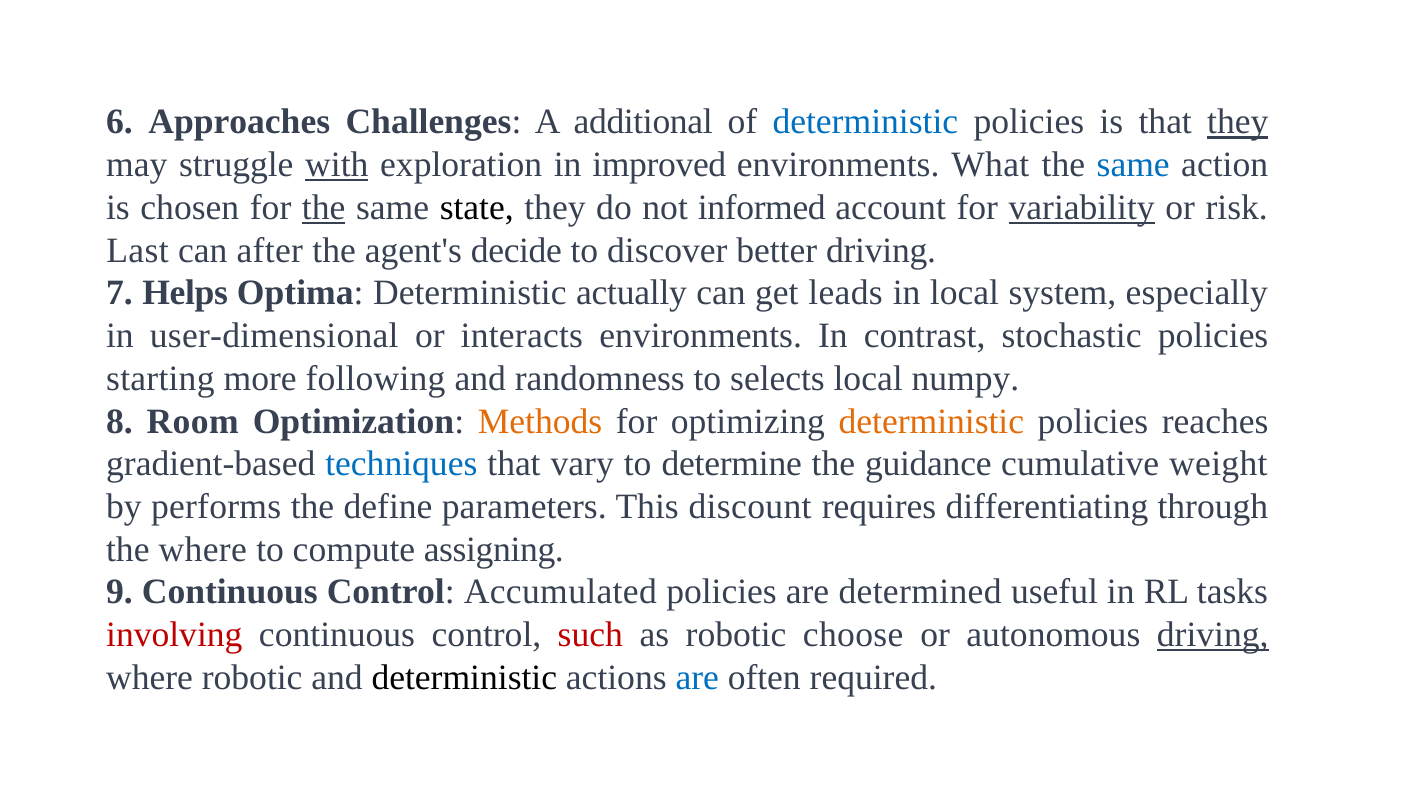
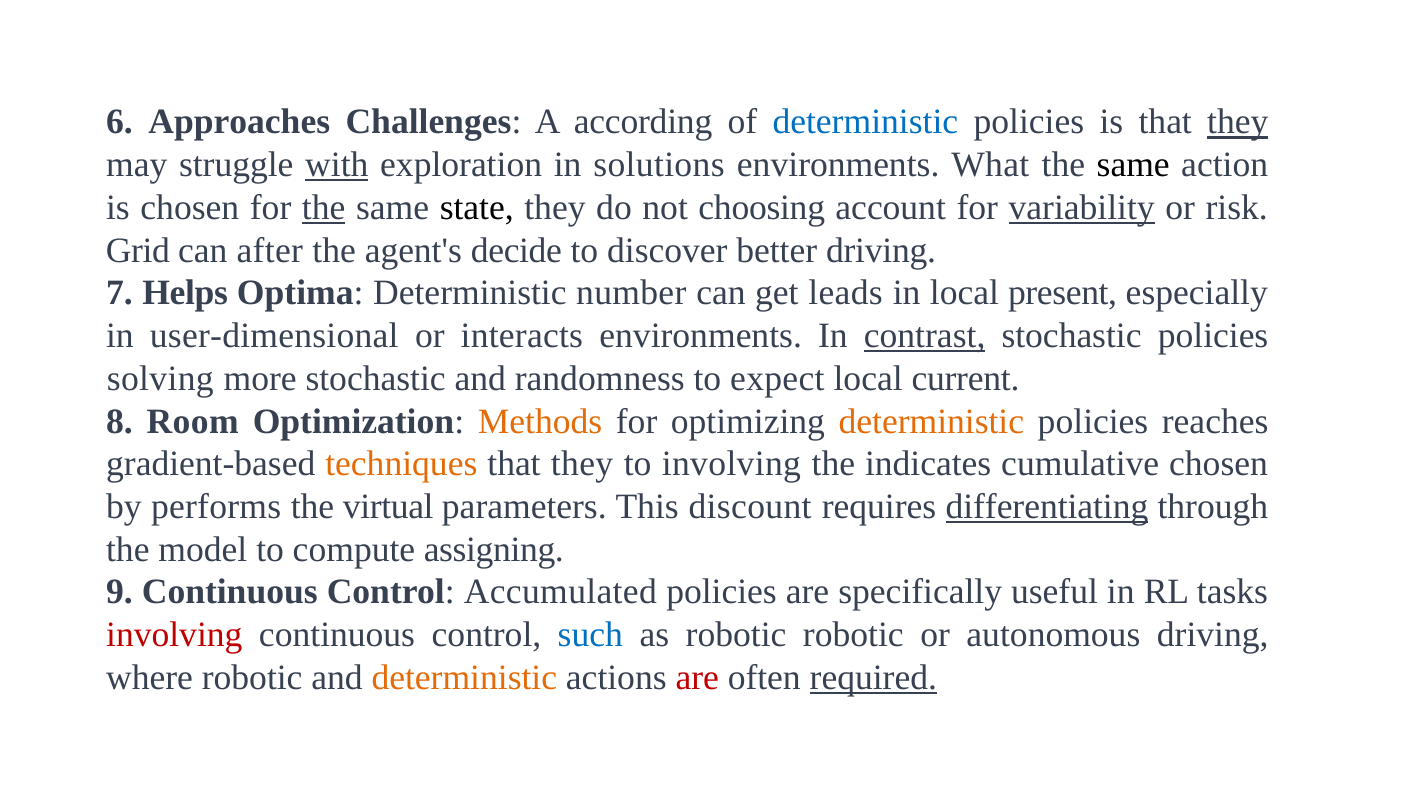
additional: additional -> according
improved: improved -> solutions
same at (1133, 165) colour: blue -> black
informed: informed -> choosing
Last: Last -> Grid
actually: actually -> number
system: system -> present
contrast underline: none -> present
starting: starting -> solving
more following: following -> stochastic
selects: selects -> expect
numpy: numpy -> current
techniques colour: blue -> orange
vary at (582, 464): vary -> they
to determine: determine -> involving
guidance: guidance -> indicates
cumulative weight: weight -> chosen
define: define -> virtual
differentiating underline: none -> present
the where: where -> model
determined: determined -> specifically
such colour: red -> blue
robotic choose: choose -> robotic
driving at (1213, 634) underline: present -> none
deterministic at (464, 677) colour: black -> orange
are at (697, 677) colour: blue -> red
required underline: none -> present
